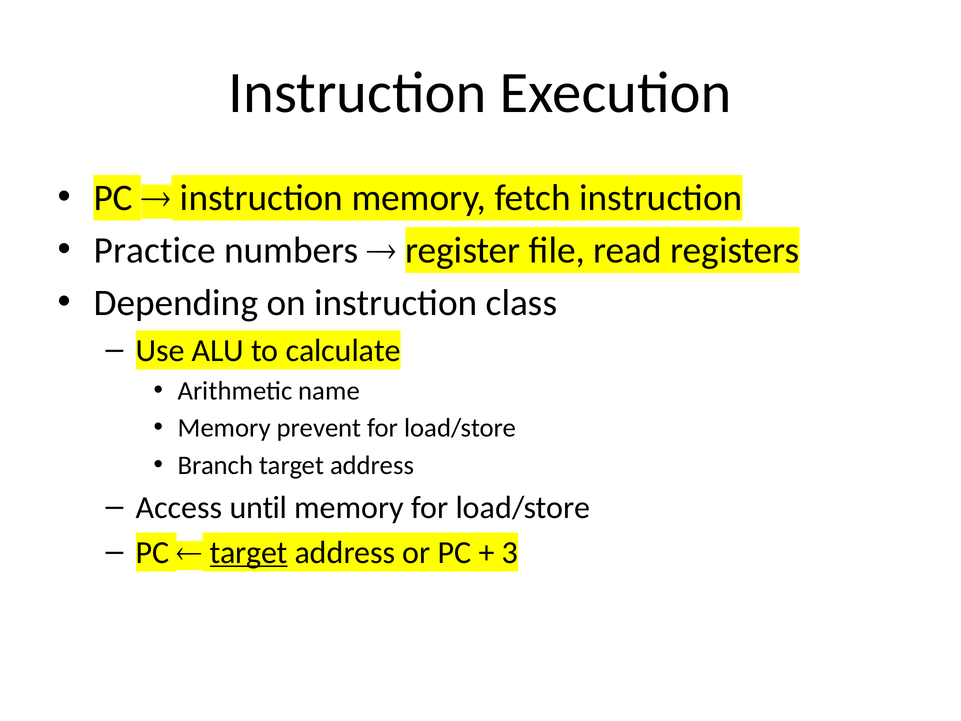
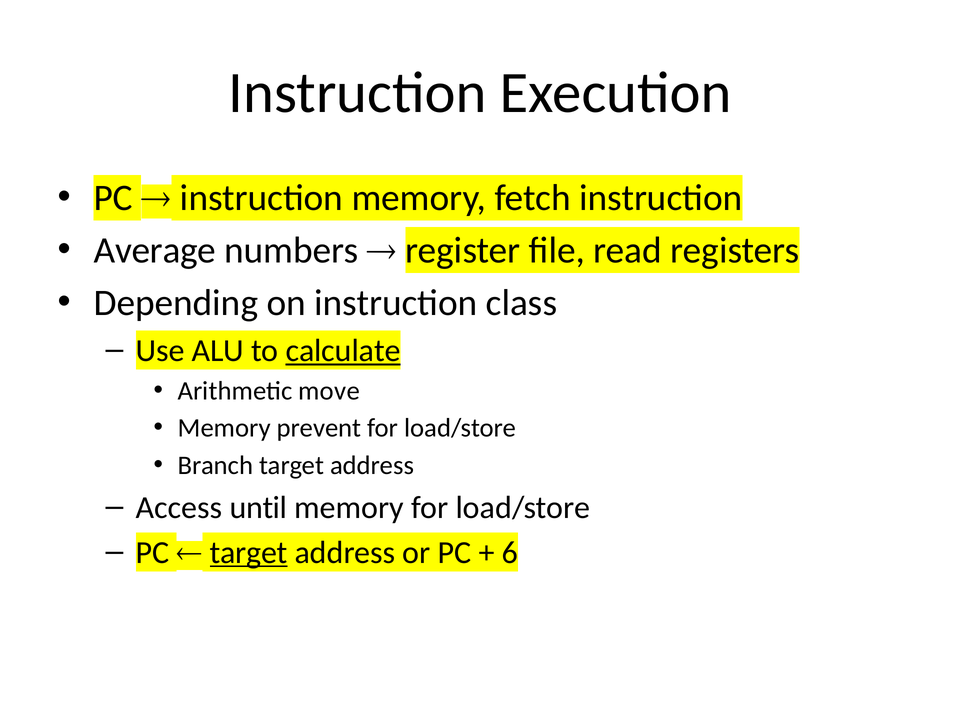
Practice: Practice -> Average
calculate underline: none -> present
name: name -> move
3: 3 -> 6
